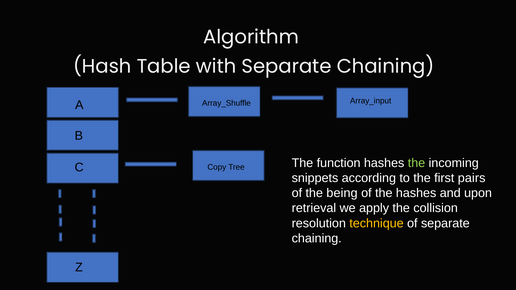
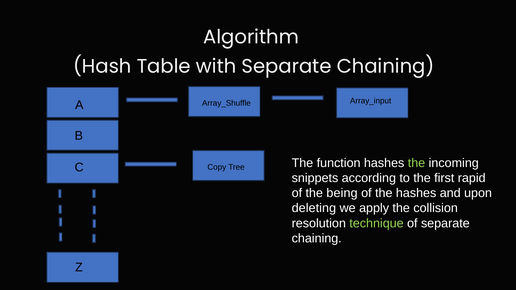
pairs: pairs -> rapid
retrieval: retrieval -> deleting
technique colour: yellow -> light green
